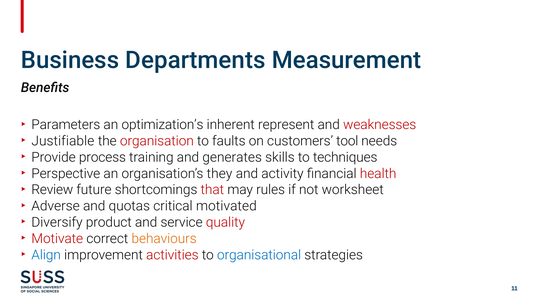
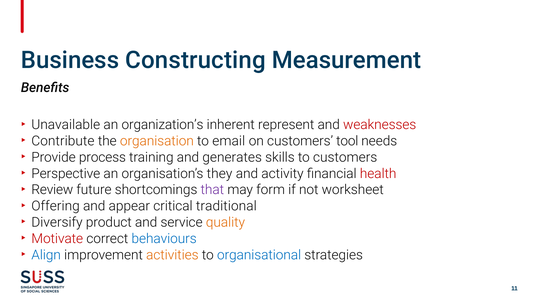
Departments: Departments -> Constructing
Parameters: Parameters -> Unavailable
optimization’s: optimization’s -> organization’s
Justifiable: Justifiable -> Contribute
organisation colour: red -> orange
faults: faults -> email
to techniques: techniques -> customers
that colour: red -> purple
rules: rules -> form
Adverse: Adverse -> Offering
quotas: quotas -> appear
motivated: motivated -> traditional
quality colour: red -> orange
behaviours colour: orange -> blue
activities colour: red -> orange
